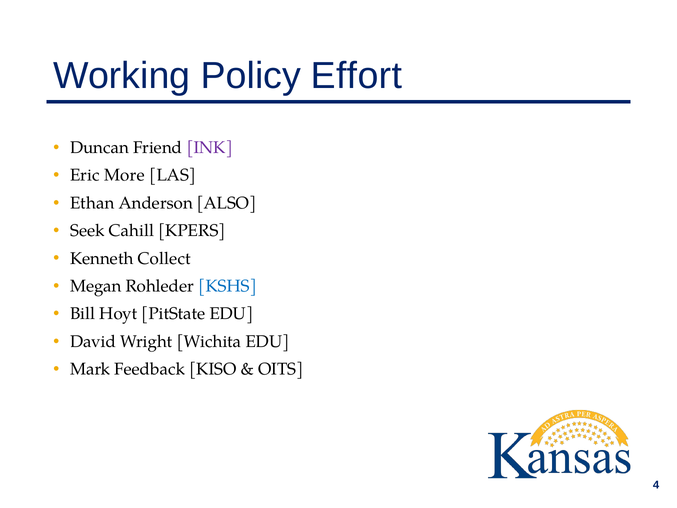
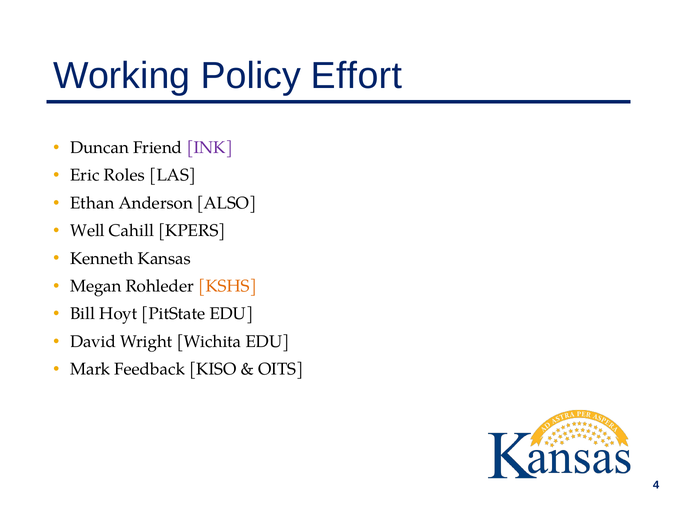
More: More -> Roles
Seek: Seek -> Well
Collect: Collect -> Kansas
KSHS colour: blue -> orange
